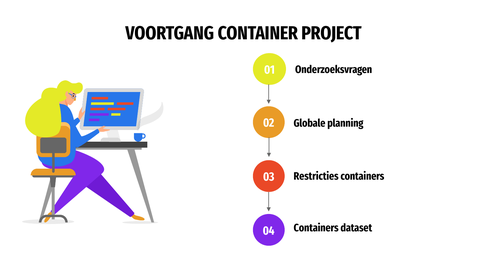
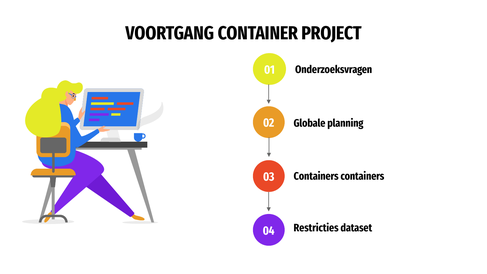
Restricties at (316, 176): Restricties -> Containers
Containers at (316, 228): Containers -> Restricties
